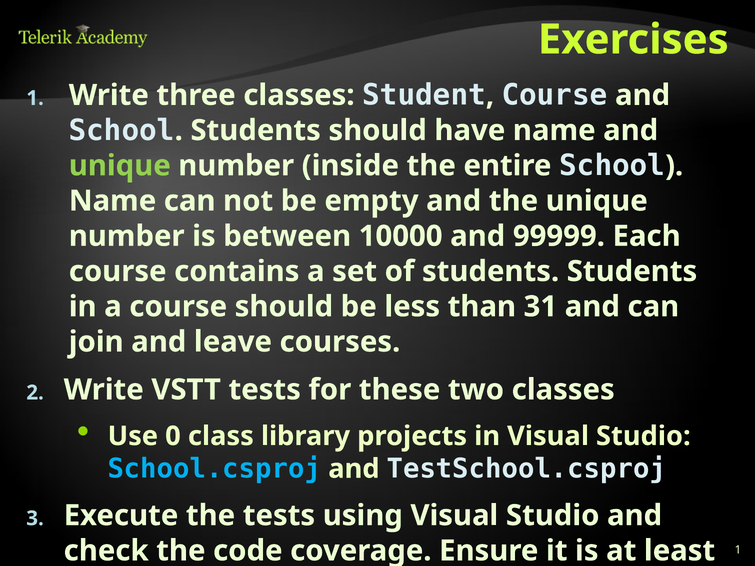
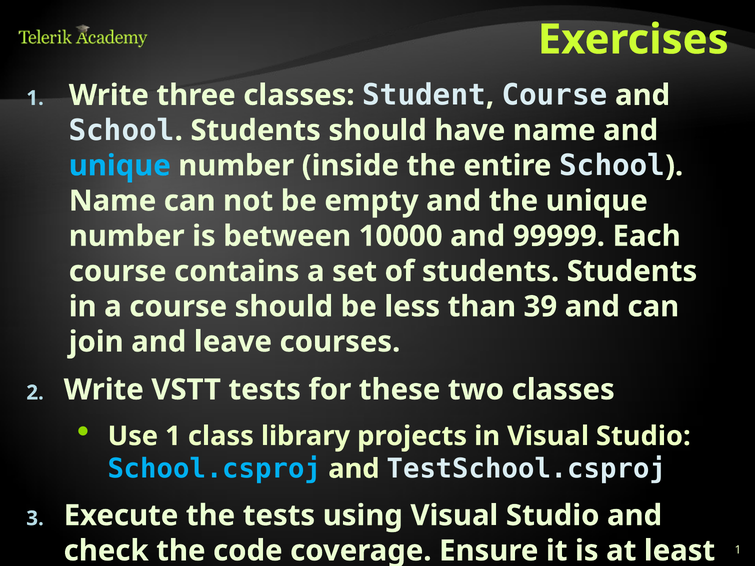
unique at (120, 166) colour: light green -> light blue
31: 31 -> 39
Use 0: 0 -> 1
